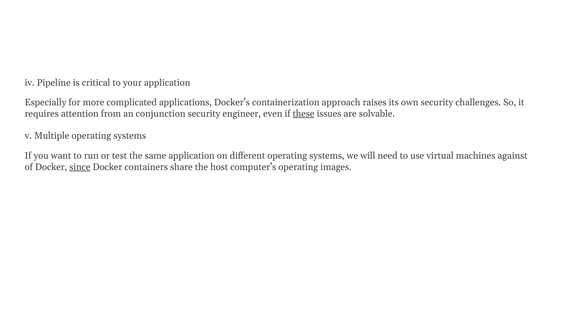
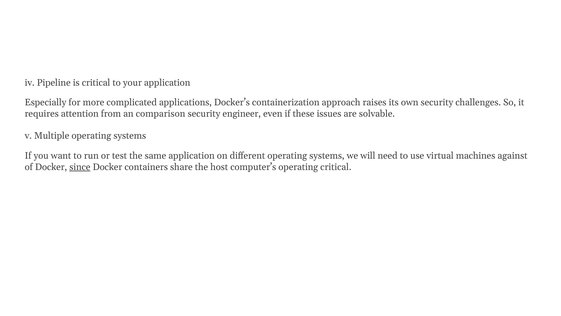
conjunction: conjunction -> comparison
these underline: present -> none
operating images: images -> critical
